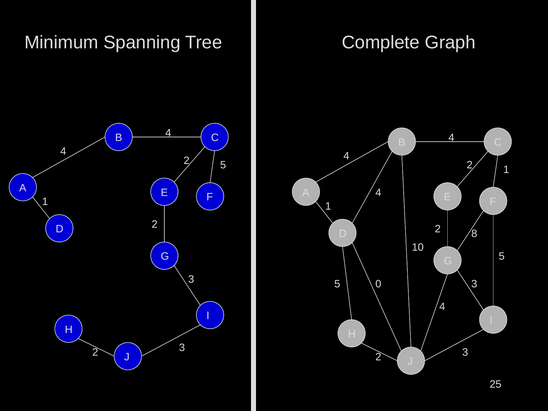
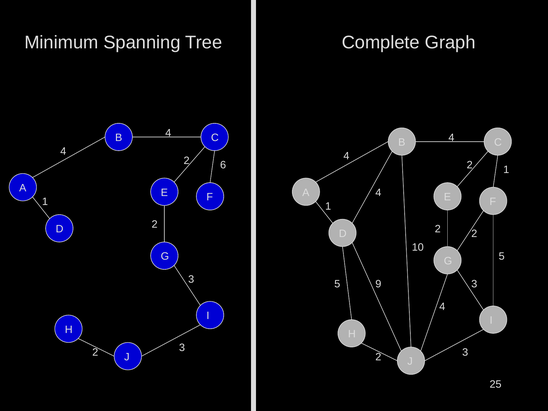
5 at (223, 165): 5 -> 6
8 at (474, 234): 8 -> 2
0: 0 -> 9
